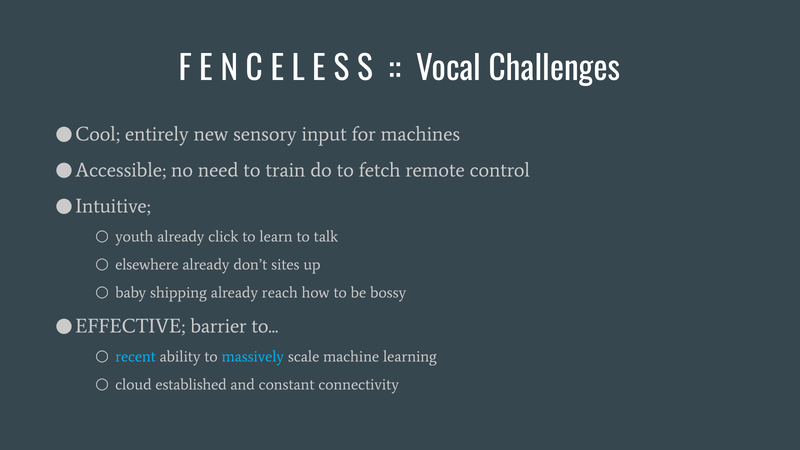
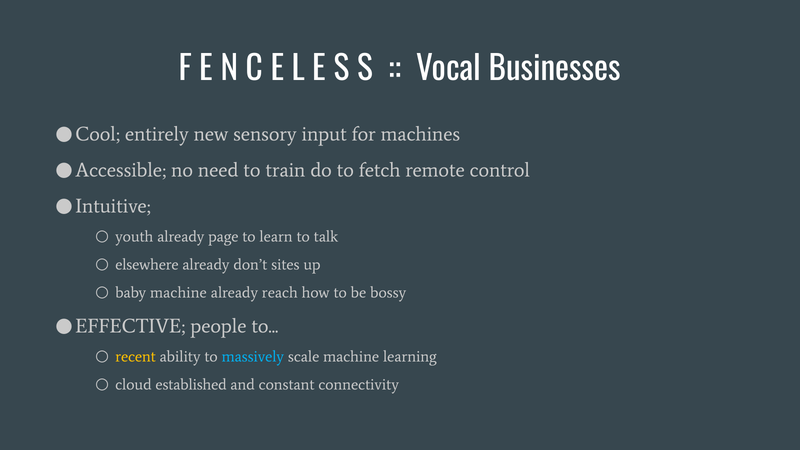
Challenges: Challenges -> Businesses
click: click -> page
baby shipping: shipping -> machine
barrier: barrier -> people
recent colour: light blue -> yellow
